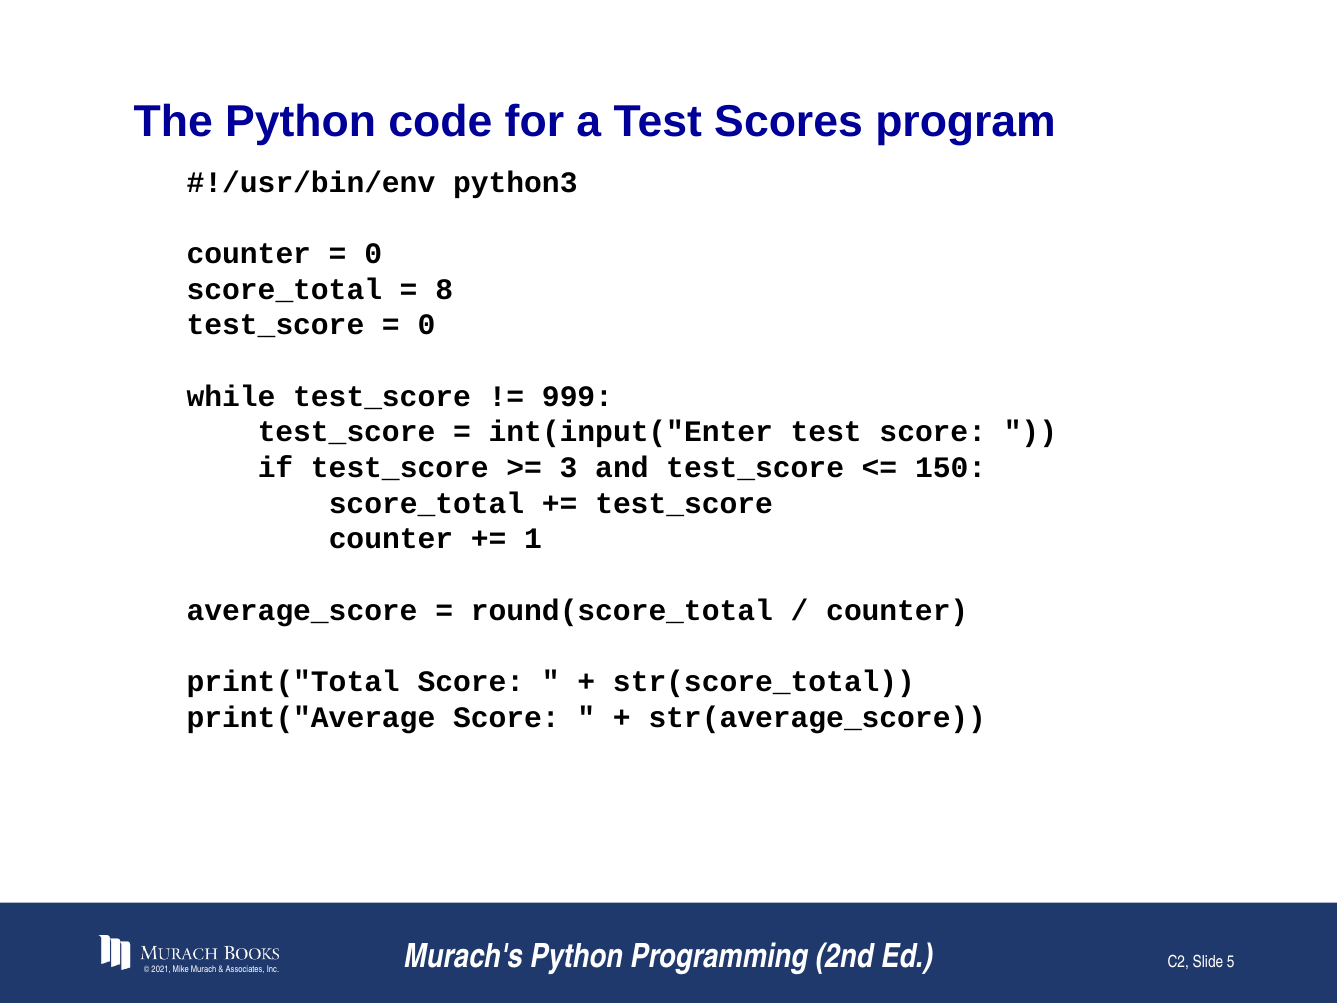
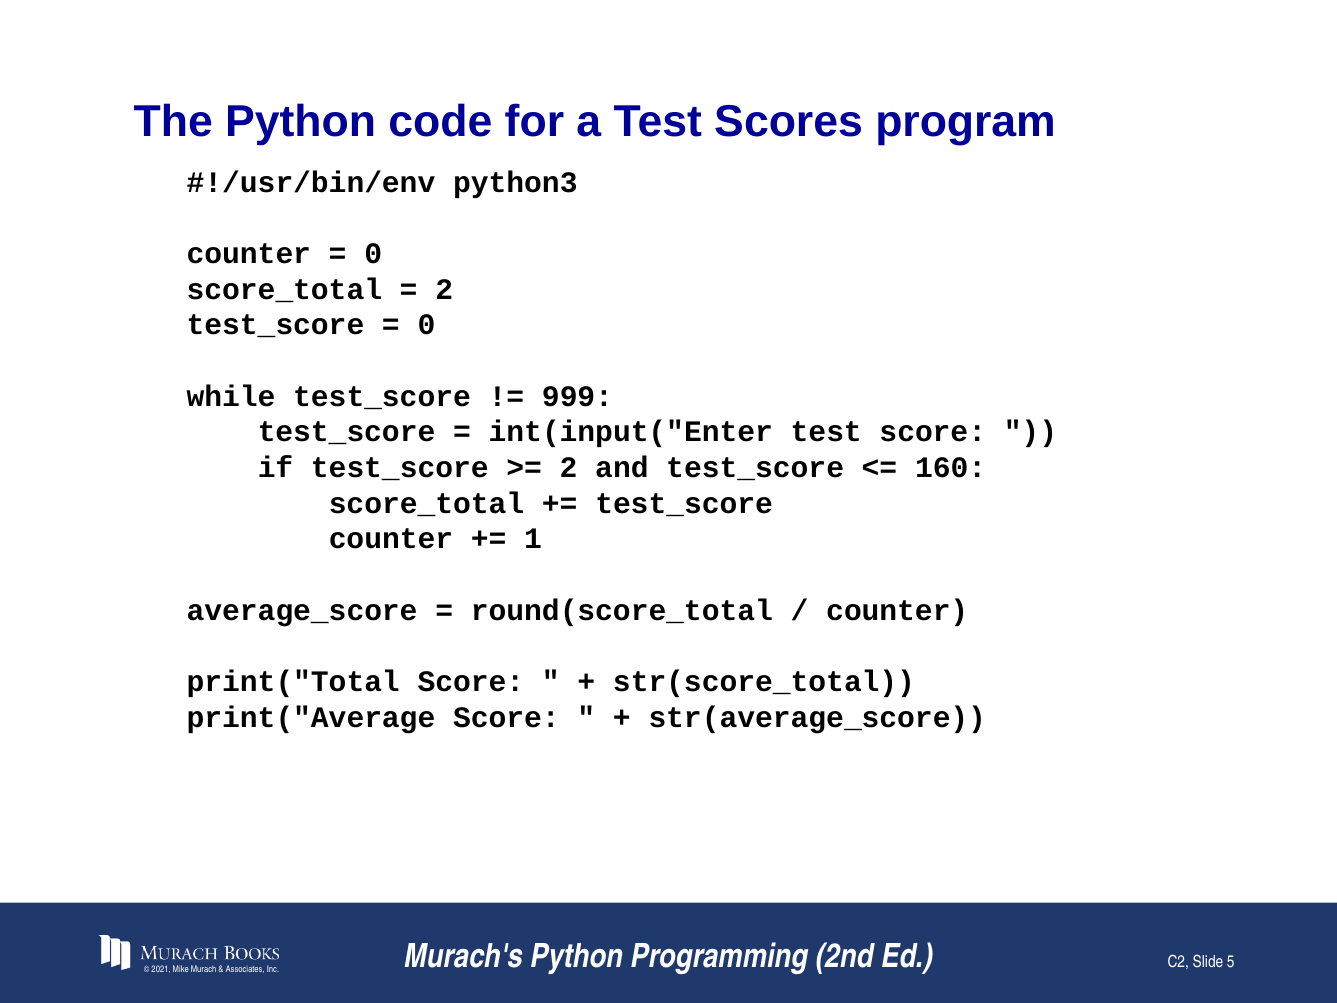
8 at (444, 289): 8 -> 2
3 at (569, 468): 3 -> 2
150: 150 -> 160
